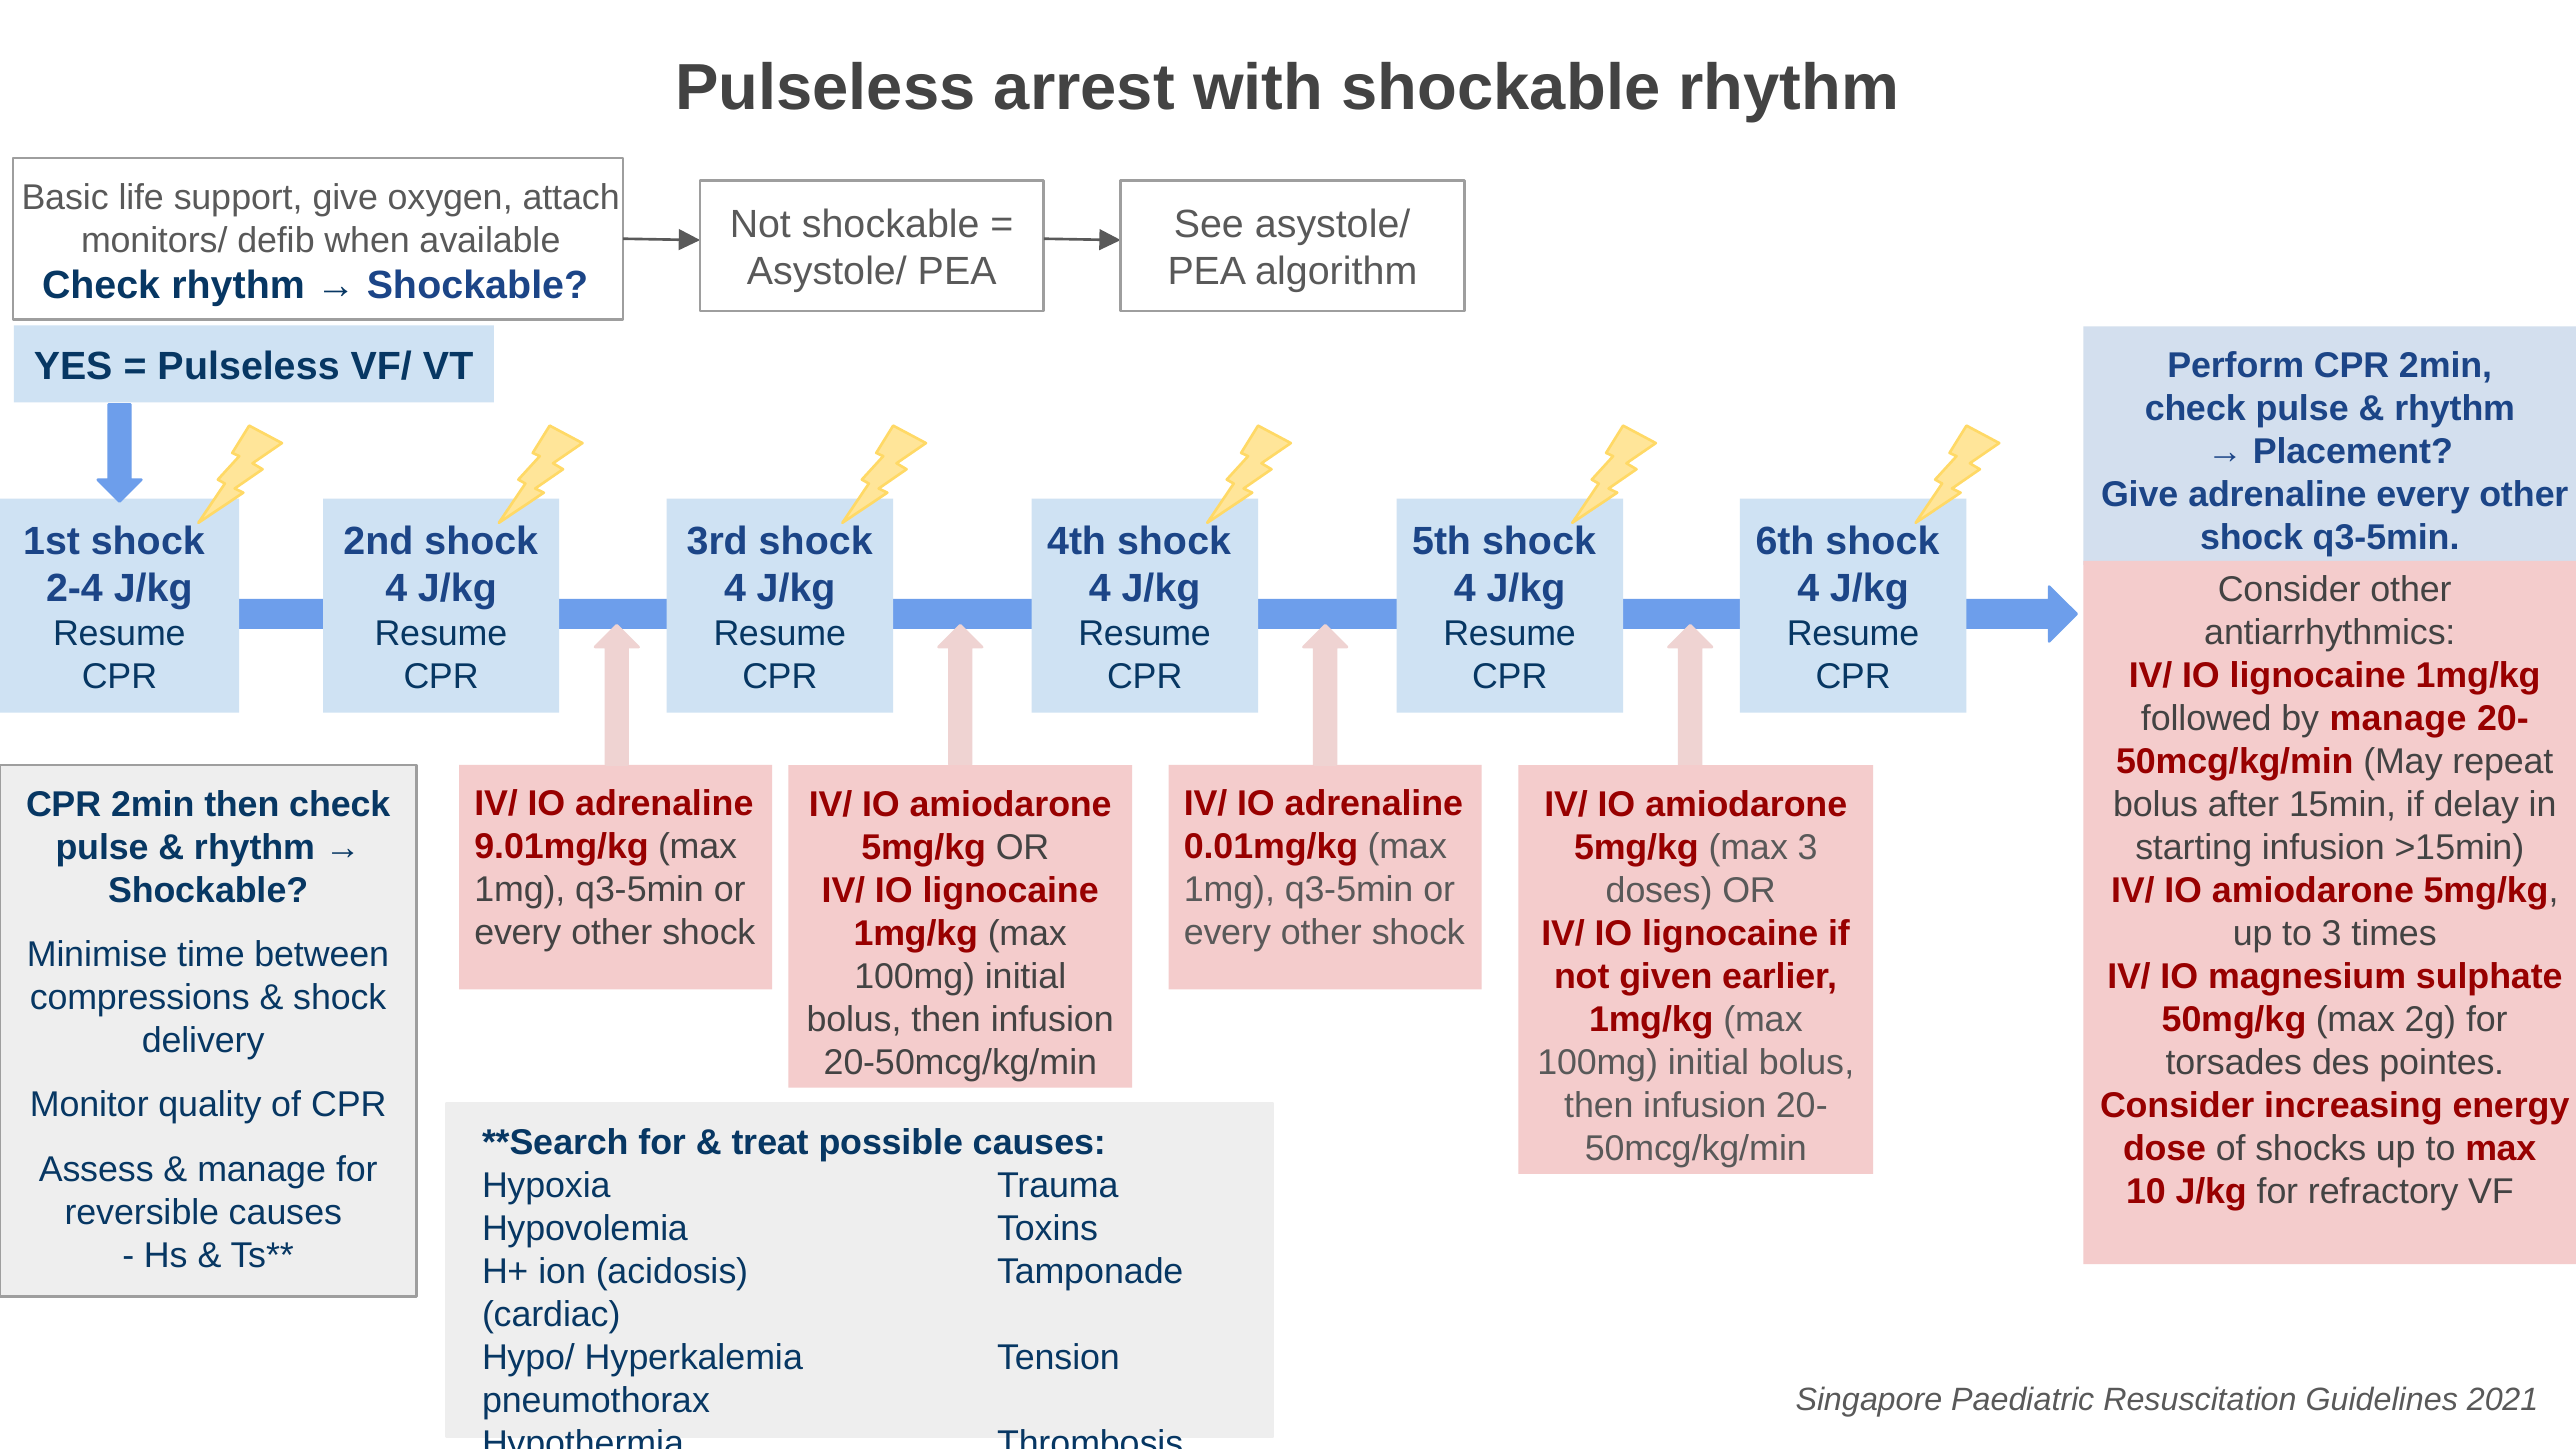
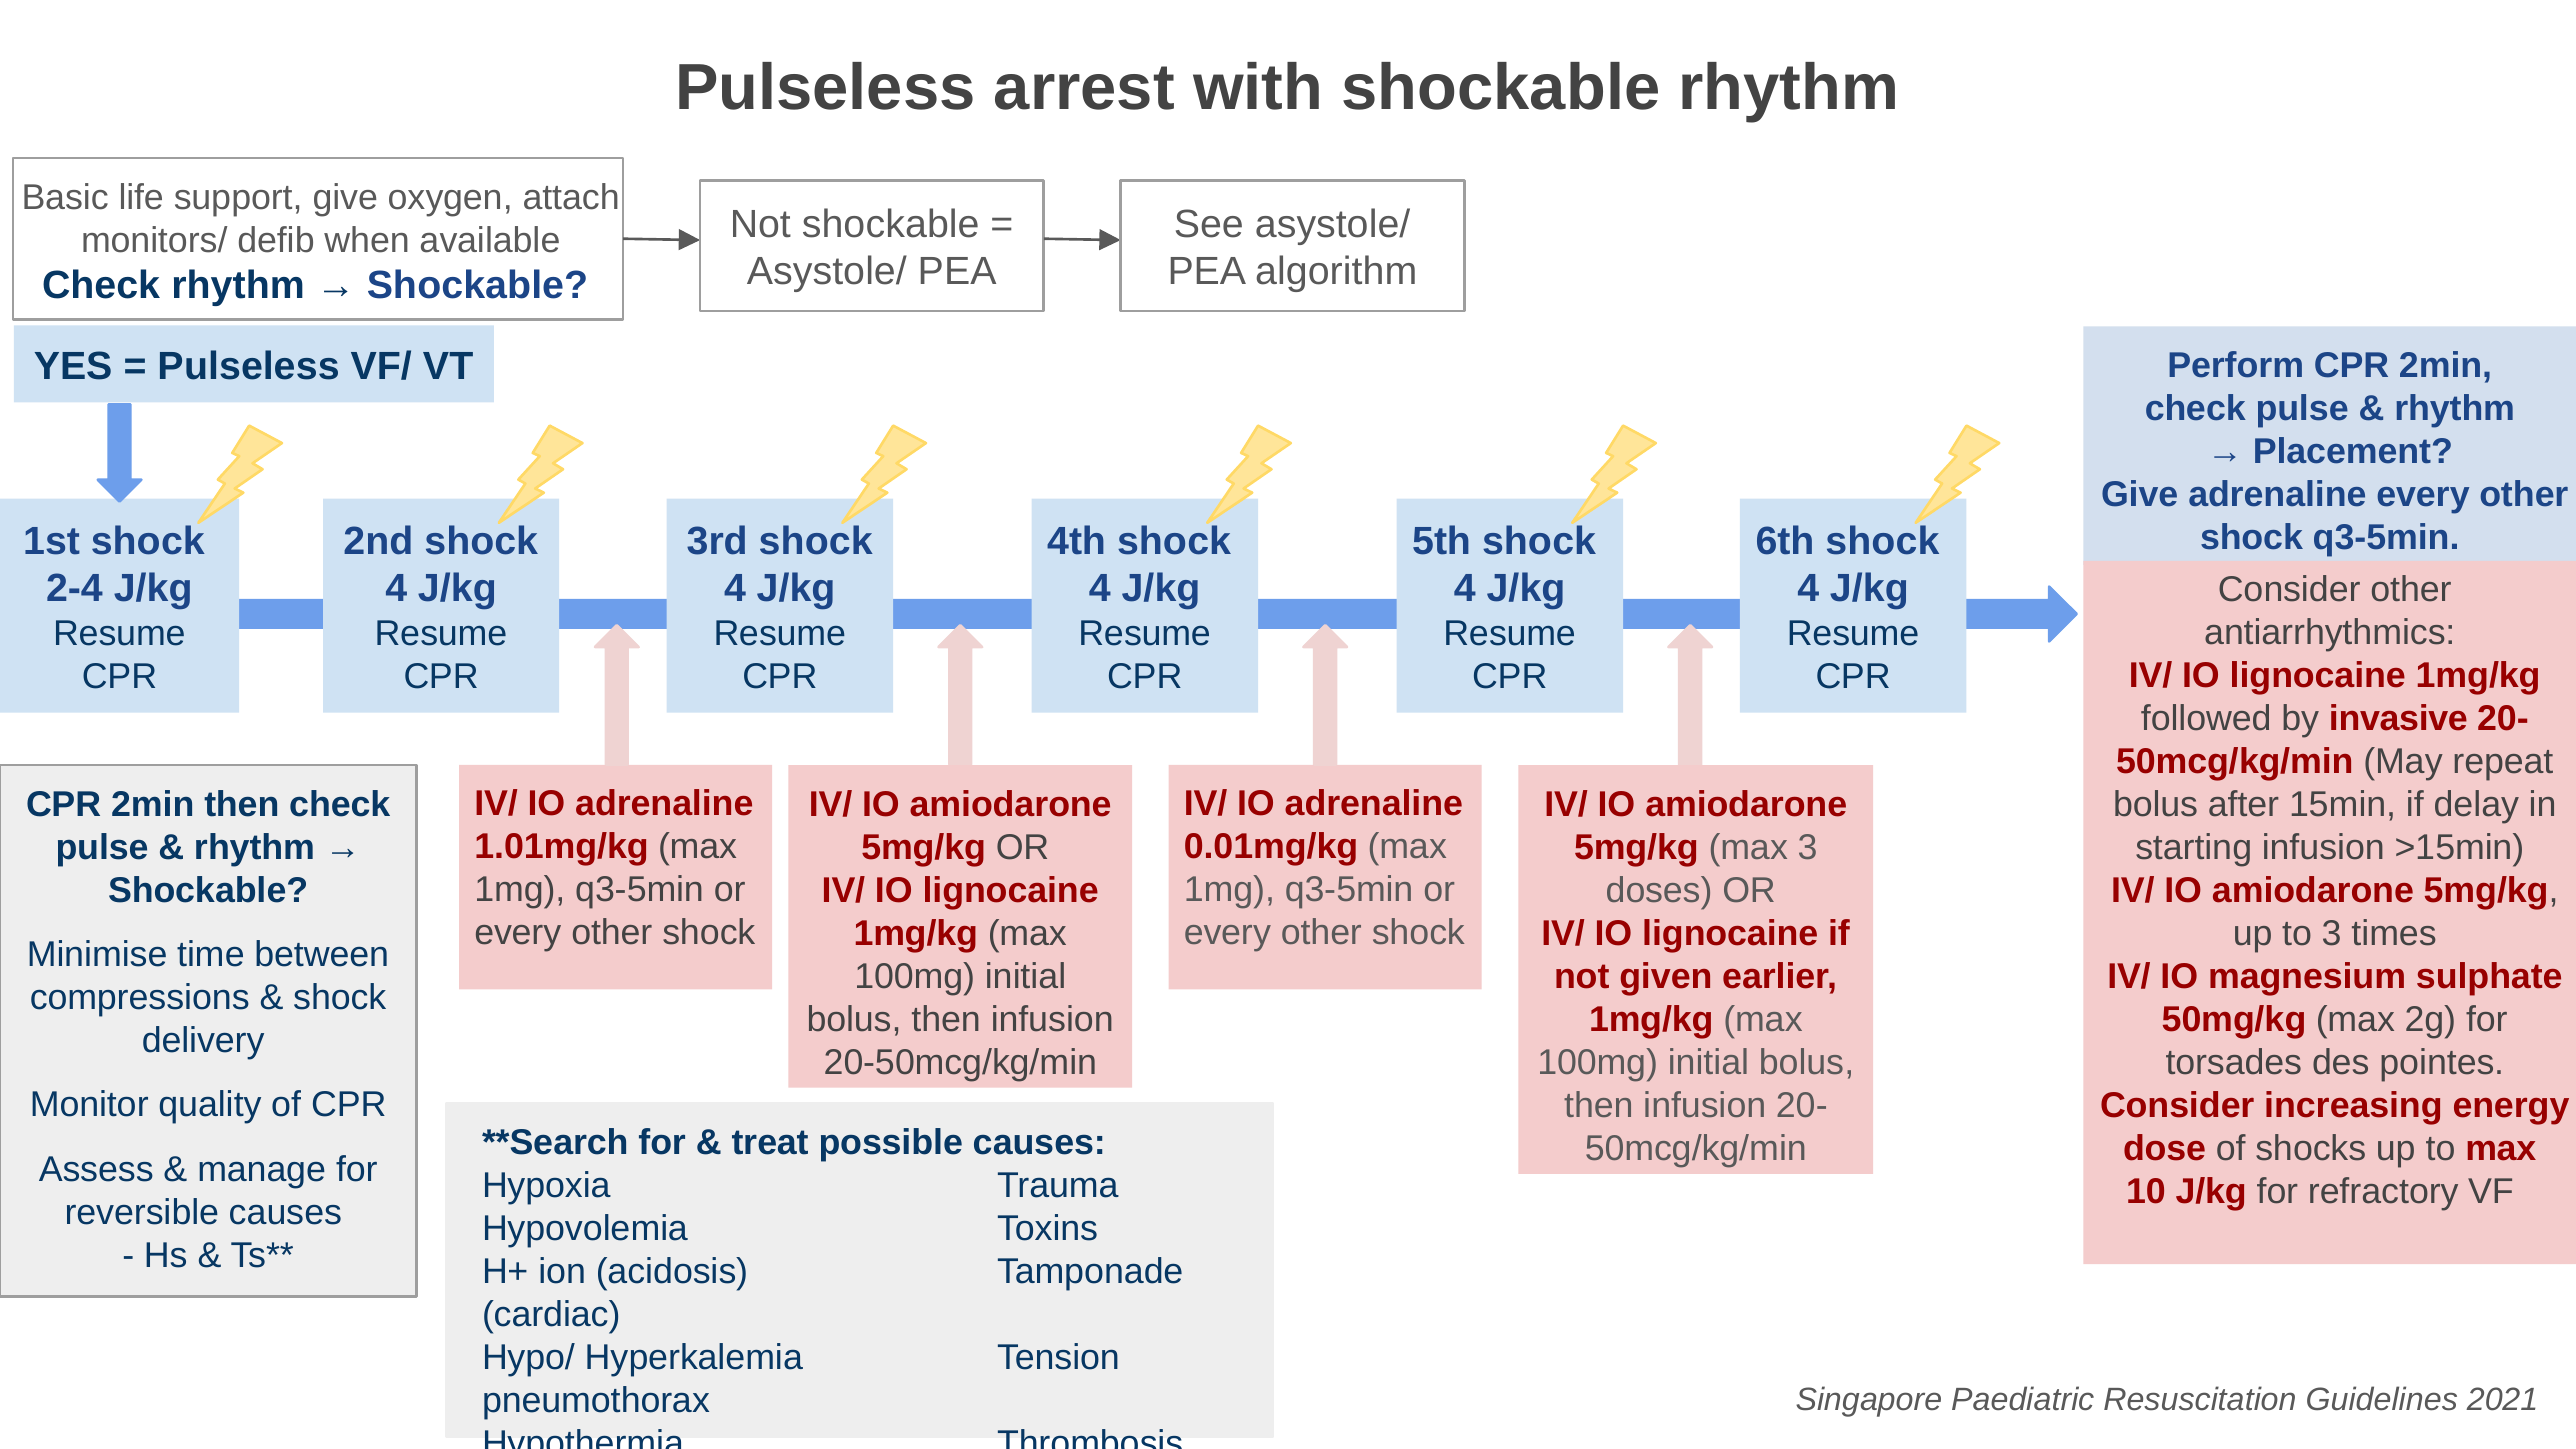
by manage: manage -> invasive
9.01mg/kg: 9.01mg/kg -> 1.01mg/kg
